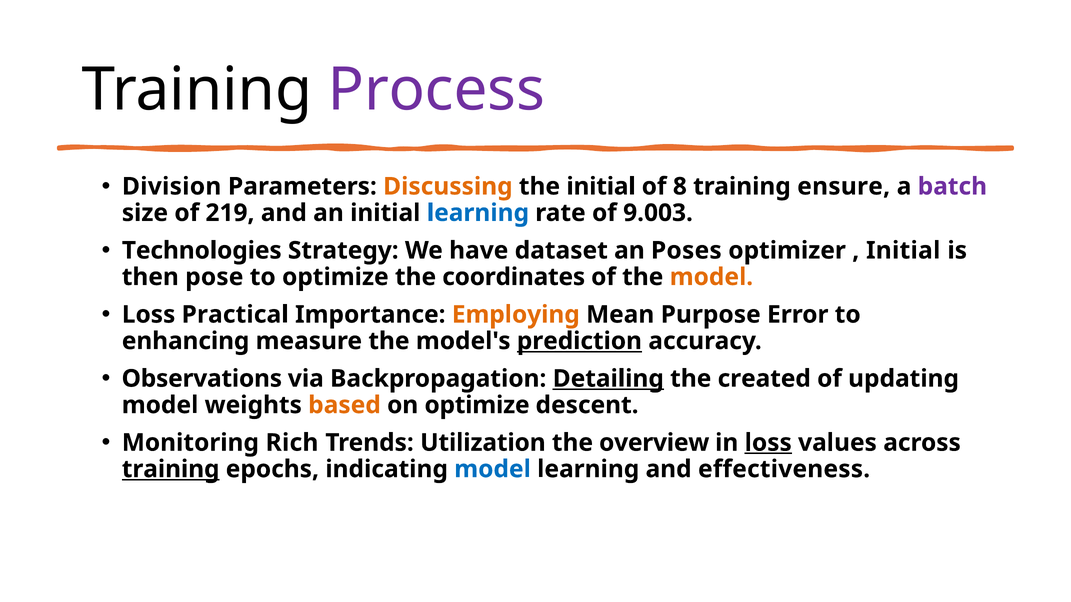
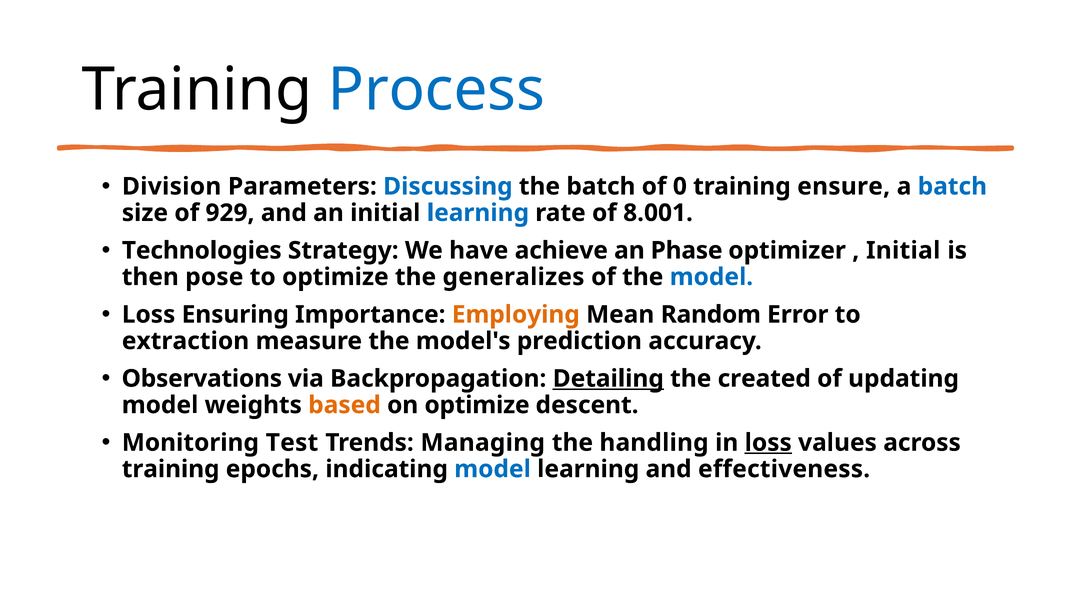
Process colour: purple -> blue
Discussing colour: orange -> blue
the initial: initial -> batch
8: 8 -> 0
batch at (952, 187) colour: purple -> blue
219: 219 -> 929
9.003: 9.003 -> 8.001
dataset: dataset -> achieve
Poses: Poses -> Phase
coordinates: coordinates -> generalizes
model at (711, 277) colour: orange -> blue
Practical: Practical -> Ensuring
Purpose: Purpose -> Random
enhancing: enhancing -> extraction
prediction underline: present -> none
Rich: Rich -> Test
Utilization: Utilization -> Managing
overview: overview -> handling
training at (171, 469) underline: present -> none
